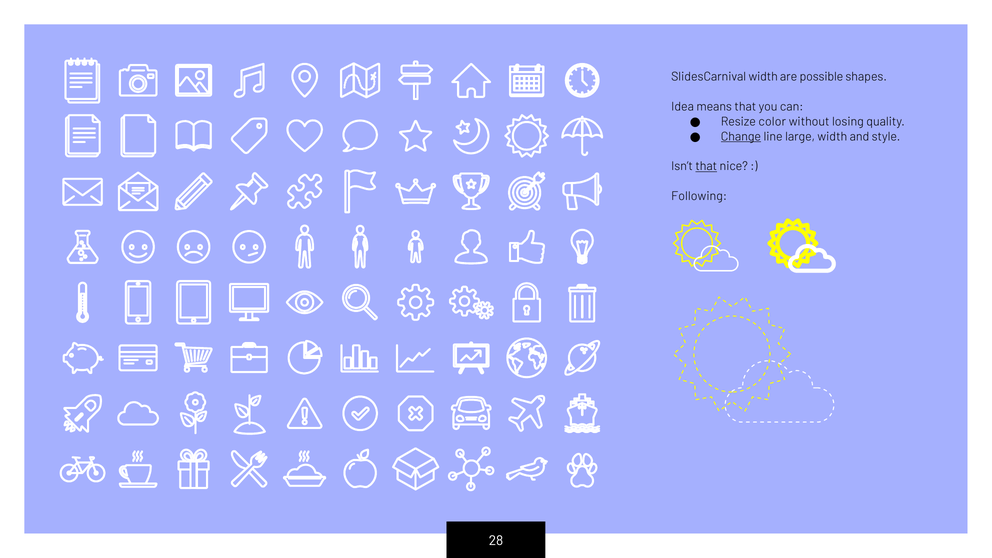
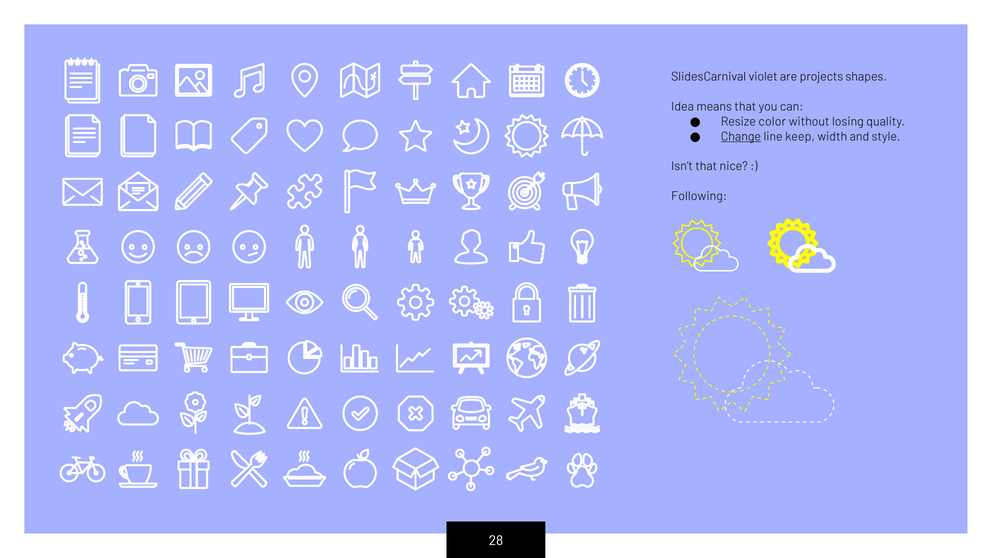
SlidesCarnival width: width -> violet
possible: possible -> projects
large: large -> keep
that at (706, 166) underline: present -> none
